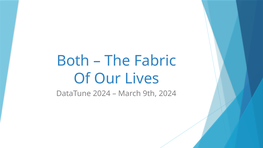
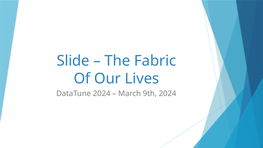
Both: Both -> Slide
